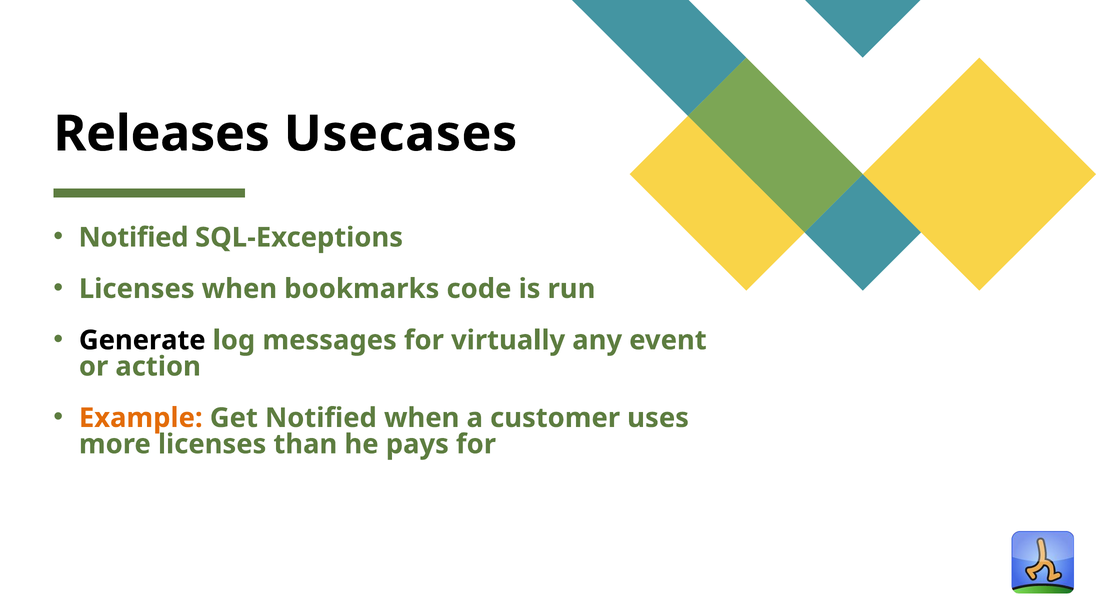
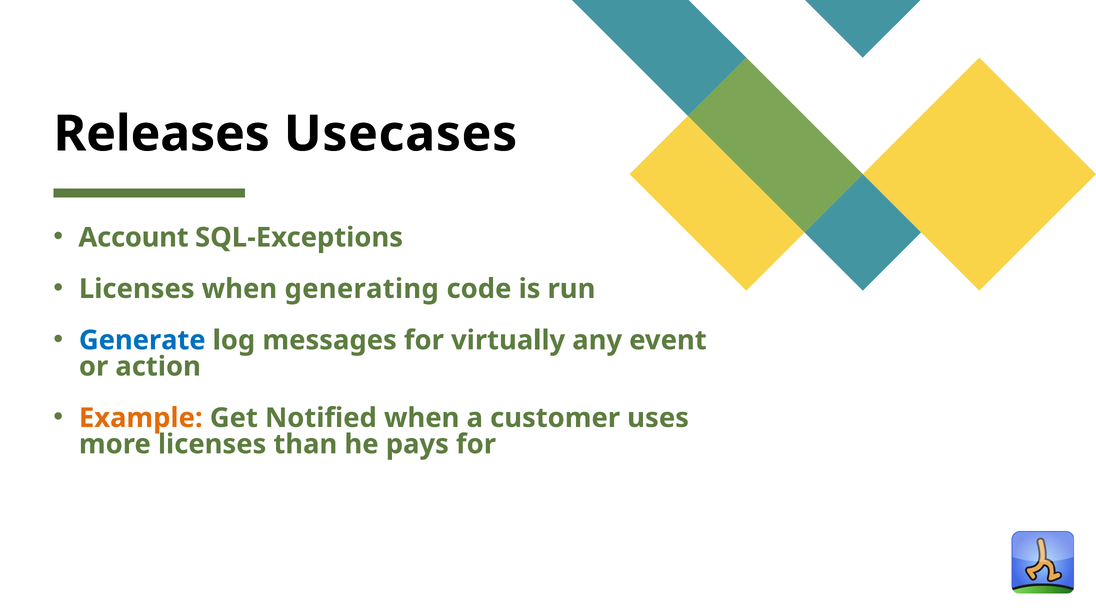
Notified at (134, 238): Notified -> Account
bookmarks: bookmarks -> generating
Generate colour: black -> blue
